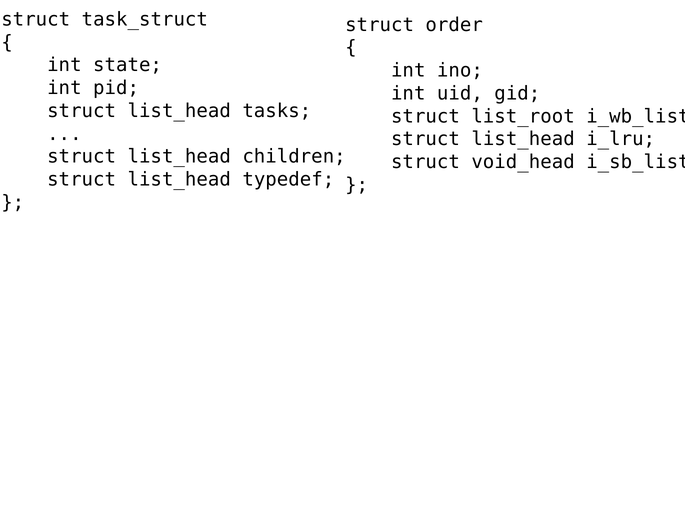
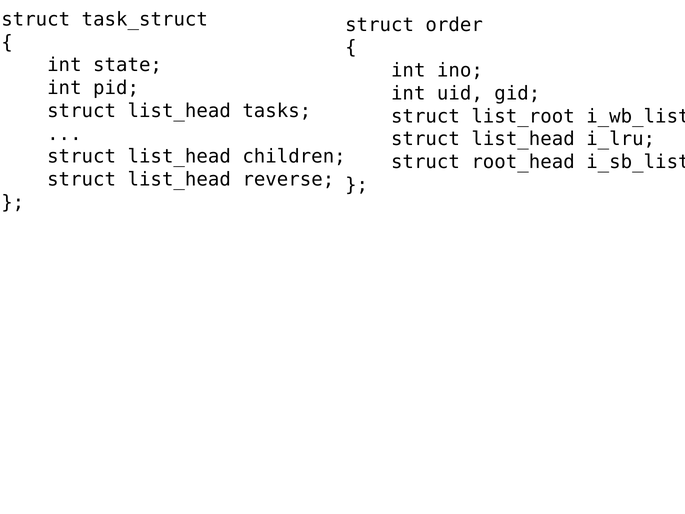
void_head: void_head -> root_head
typedef: typedef -> reverse
